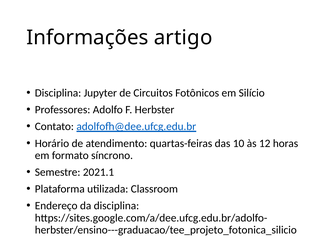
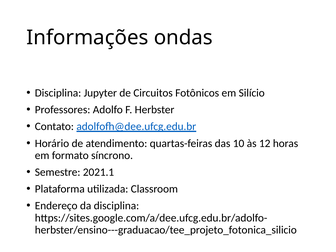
artigo: artigo -> ondas
